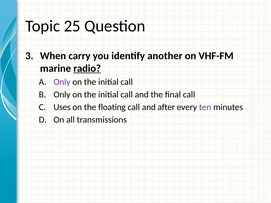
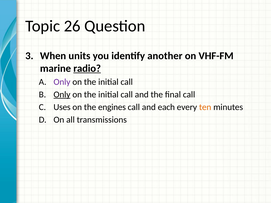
25: 25 -> 26
carry: carry -> units
Only at (62, 95) underline: none -> present
floating: floating -> engines
after: after -> each
ten colour: purple -> orange
